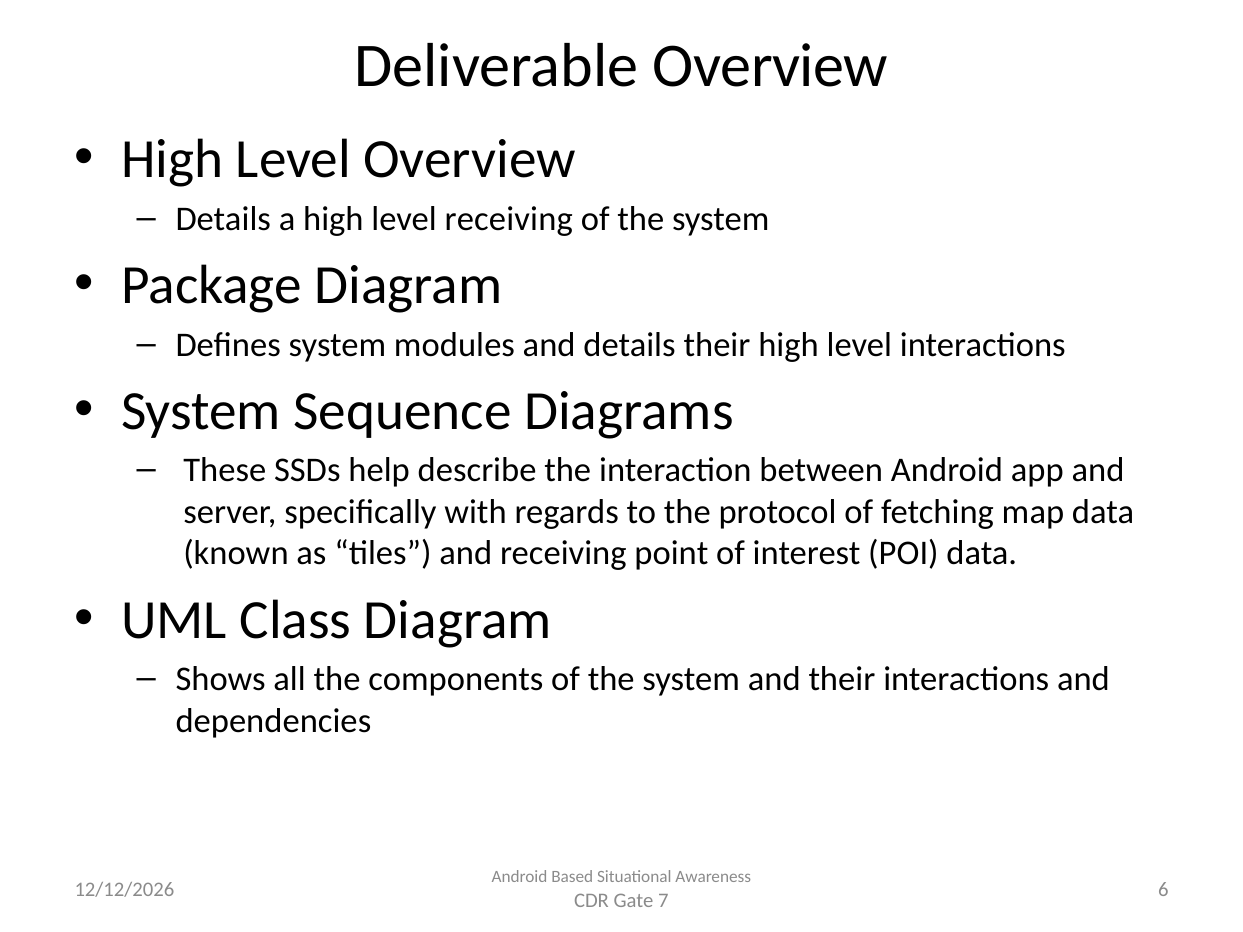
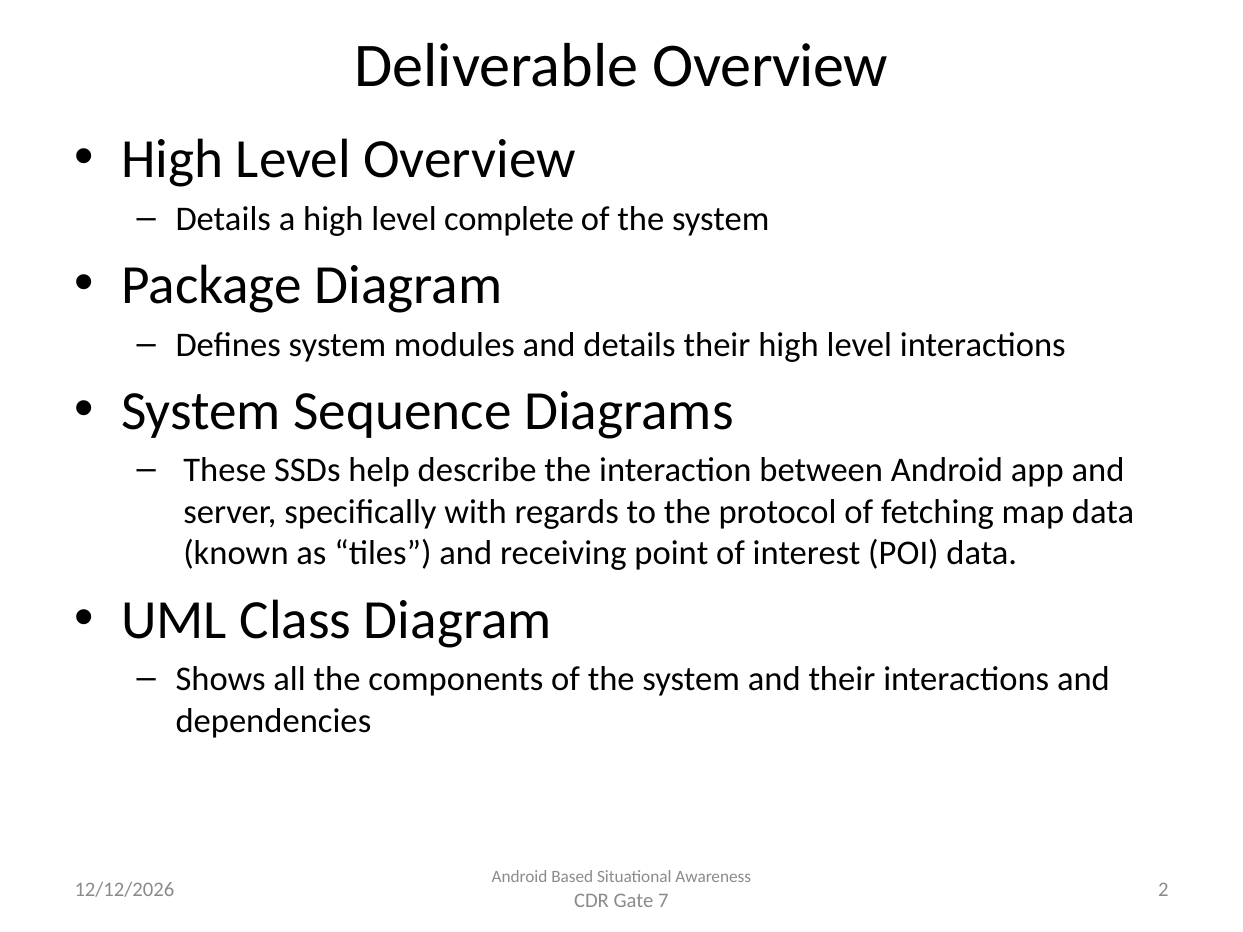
level receiving: receiving -> complete
6: 6 -> 2
